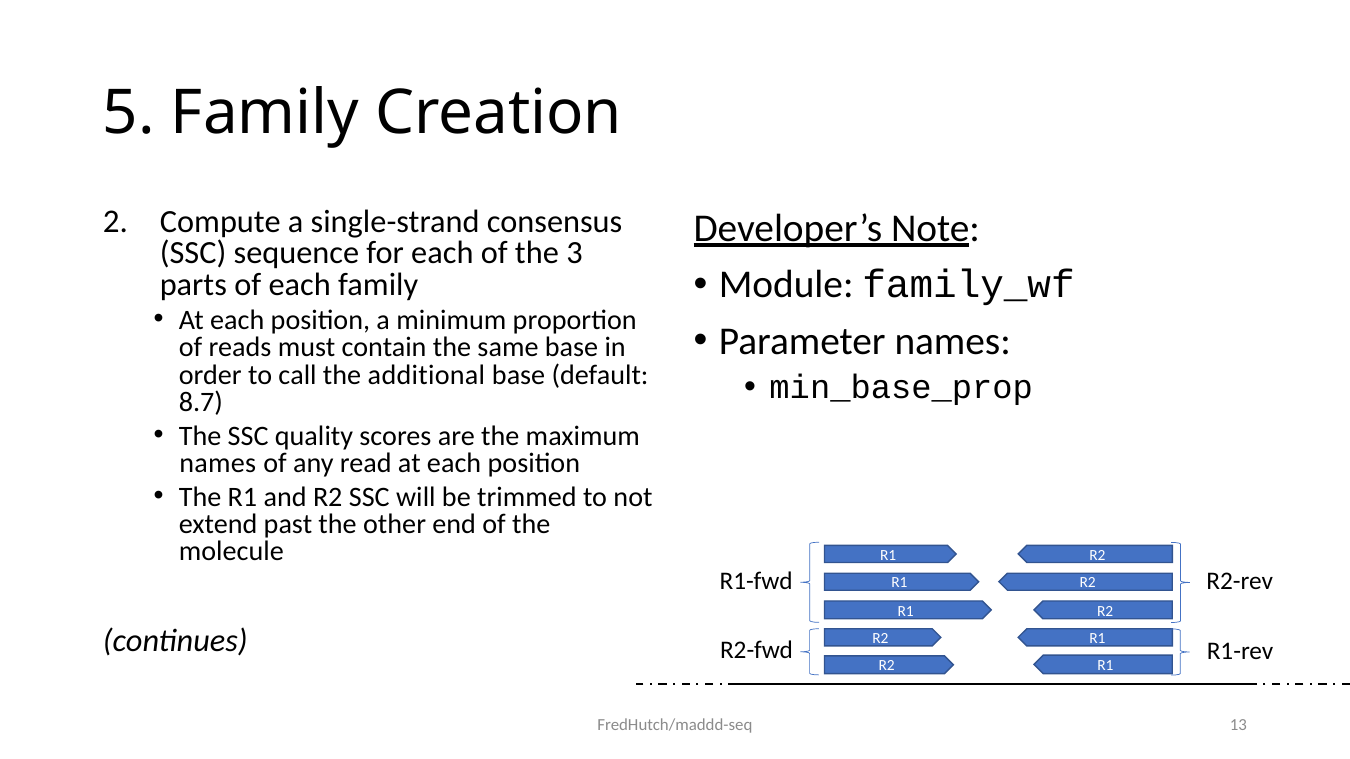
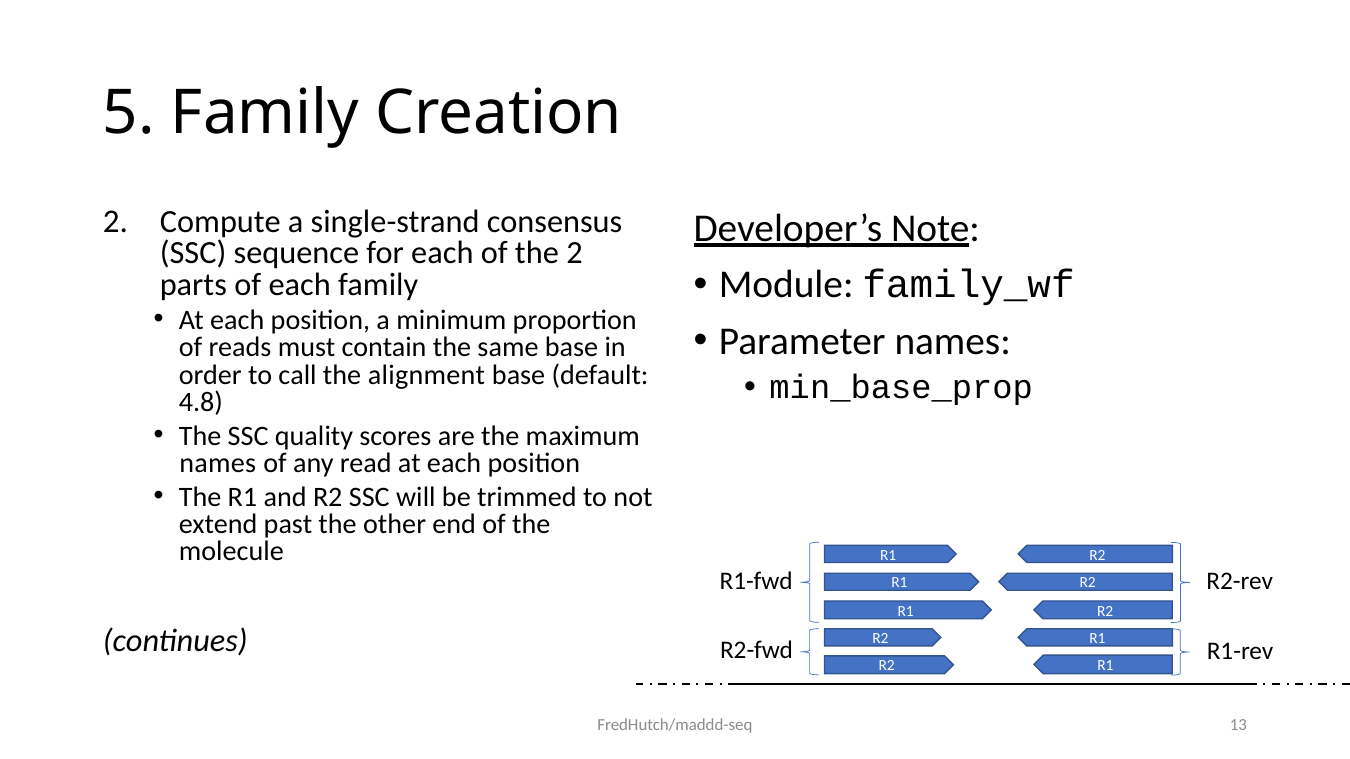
the 3: 3 -> 2
additional: additional -> alignment
8.7: 8.7 -> 4.8
